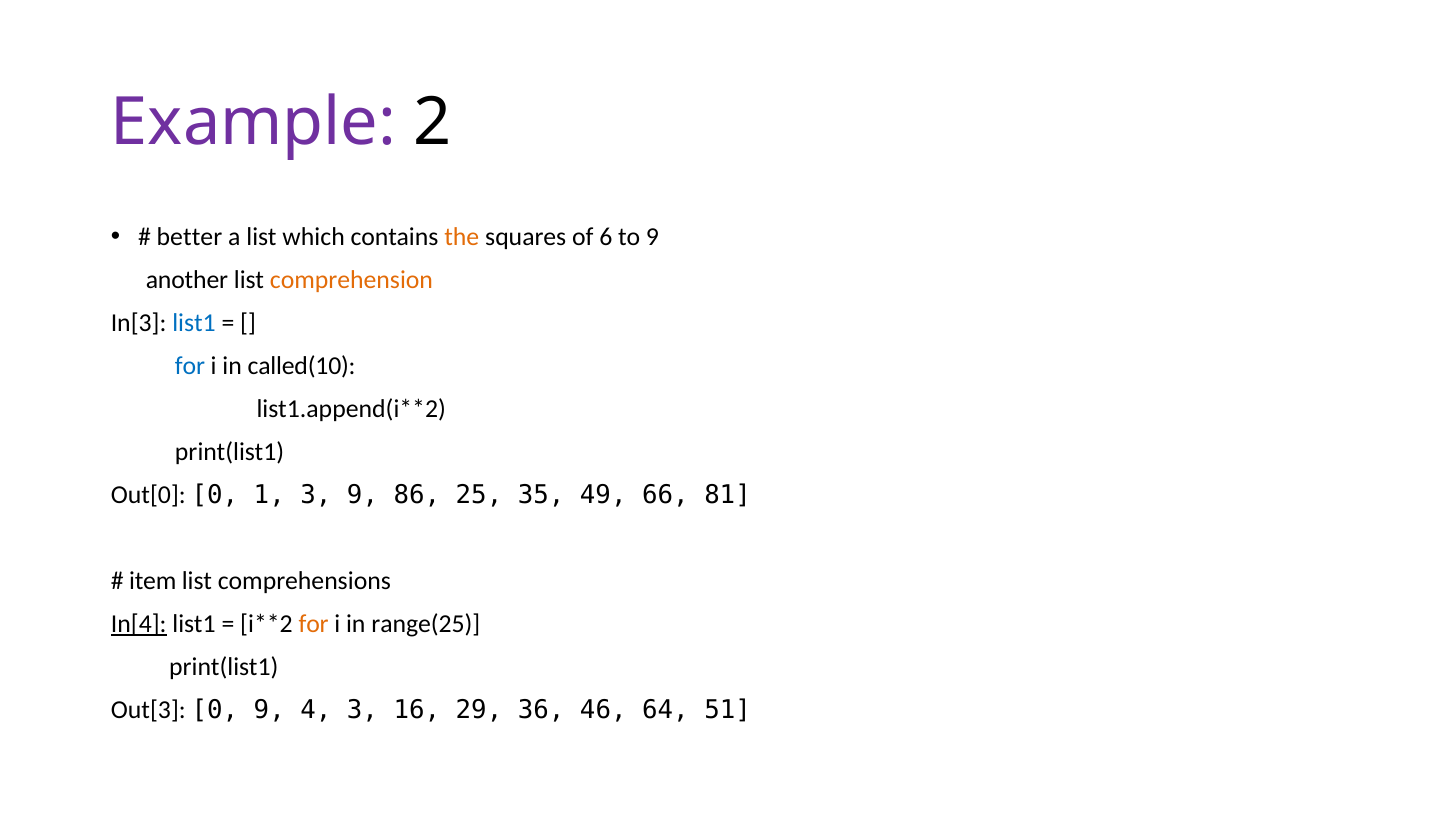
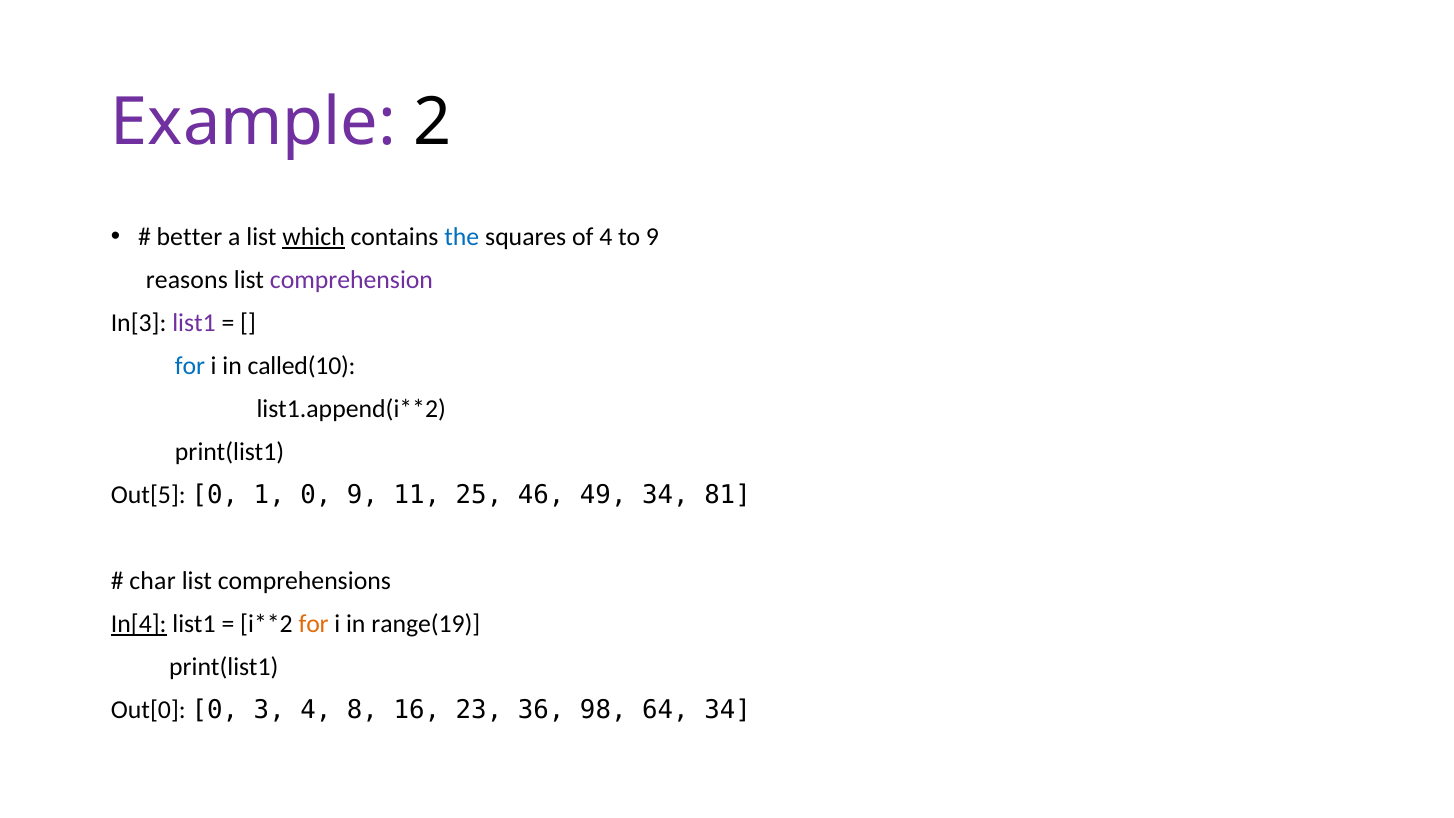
which underline: none -> present
the colour: orange -> blue
of 6: 6 -> 4
another: another -> reasons
comprehension colour: orange -> purple
list1 at (194, 323) colour: blue -> purple
Out[0: Out[0 -> Out[5
1 3: 3 -> 0
86: 86 -> 11
35: 35 -> 46
49 66: 66 -> 34
item: item -> char
range(25: range(25 -> range(19
Out[3: Out[3 -> Out[0
0 9: 9 -> 3
4 3: 3 -> 8
29: 29 -> 23
46: 46 -> 98
64 51: 51 -> 34
